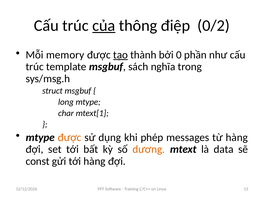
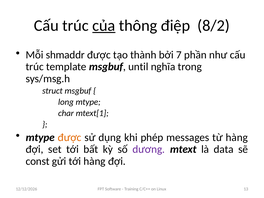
0/2: 0/2 -> 8/2
memory: memory -> shmaddr
tạo underline: present -> none
0: 0 -> 7
sách: sách -> until
dương colour: orange -> purple
